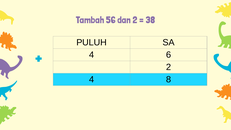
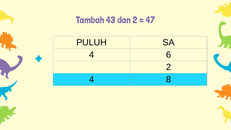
56: 56 -> 43
38: 38 -> 47
